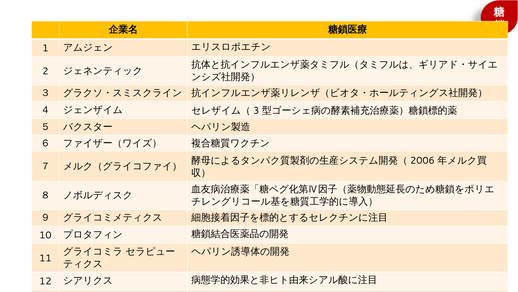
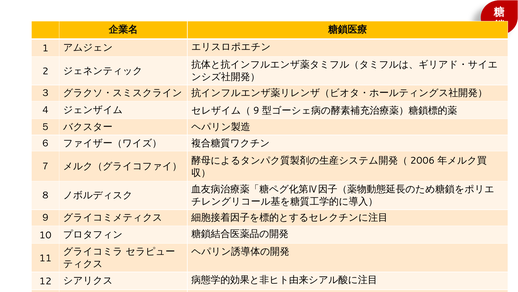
3: 3 -> 9
